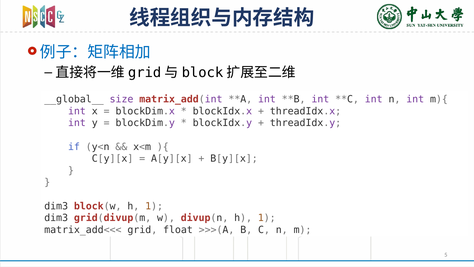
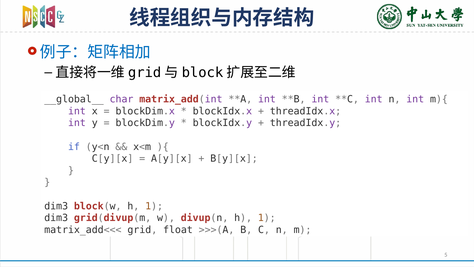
size: size -> char
